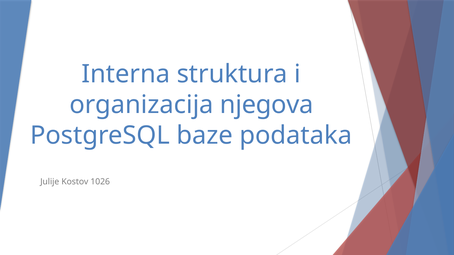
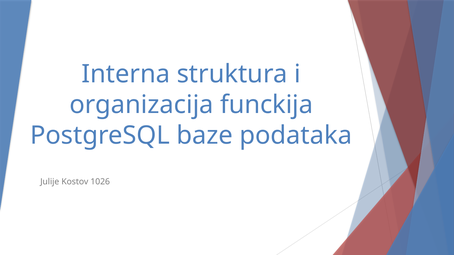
njegova: njegova -> funckija
